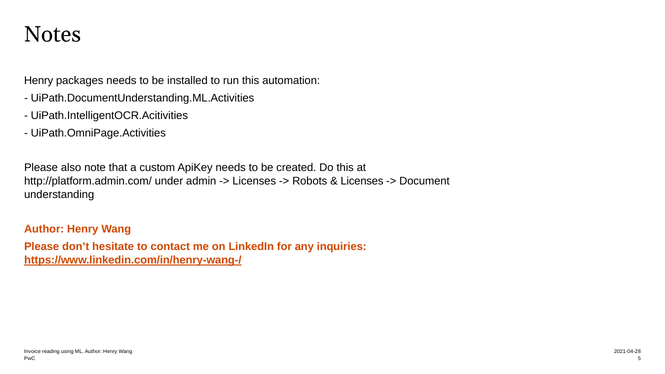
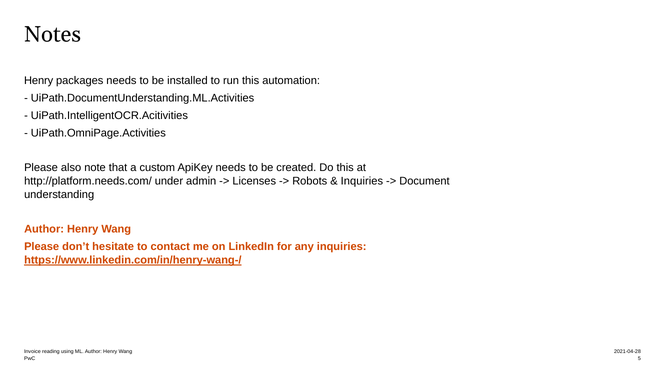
http://platform.admin.com/: http://platform.admin.com/ -> http://platform.needs.com/
Licenses at (362, 181): Licenses -> Inquiries
